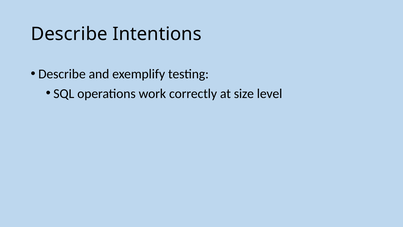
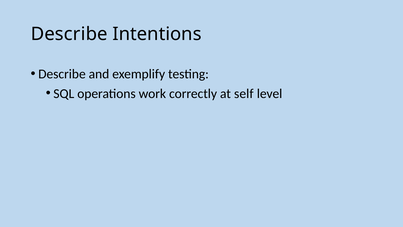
size: size -> self
